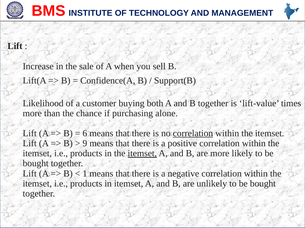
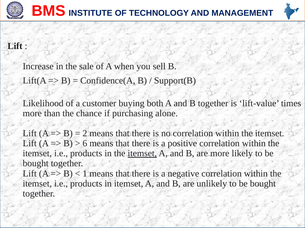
6: 6 -> 2
correlation at (193, 134) underline: present -> none
9: 9 -> 6
